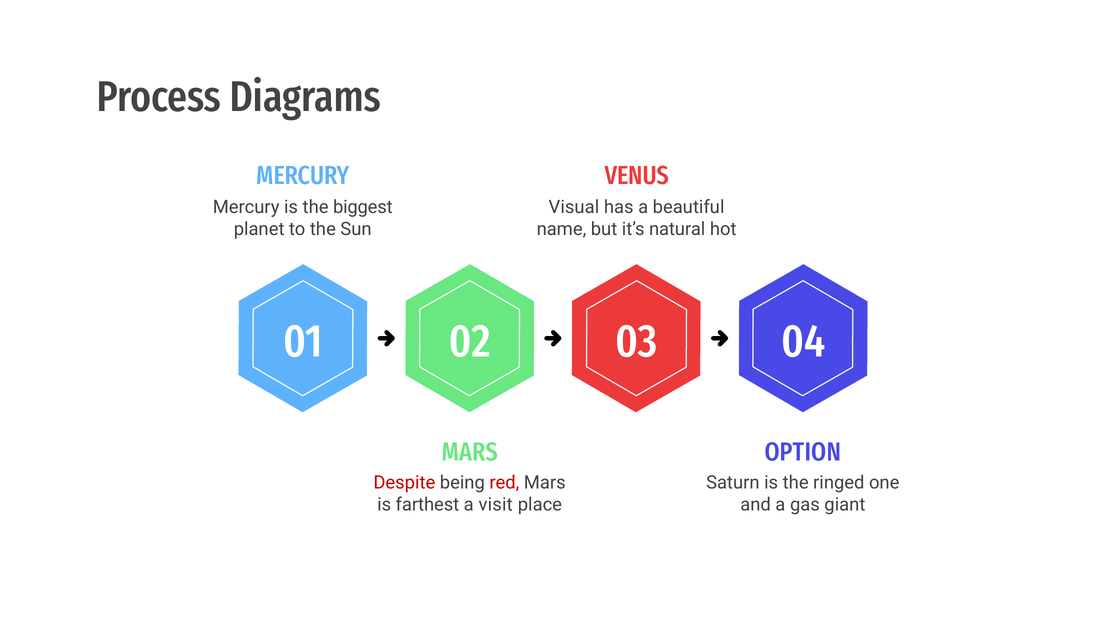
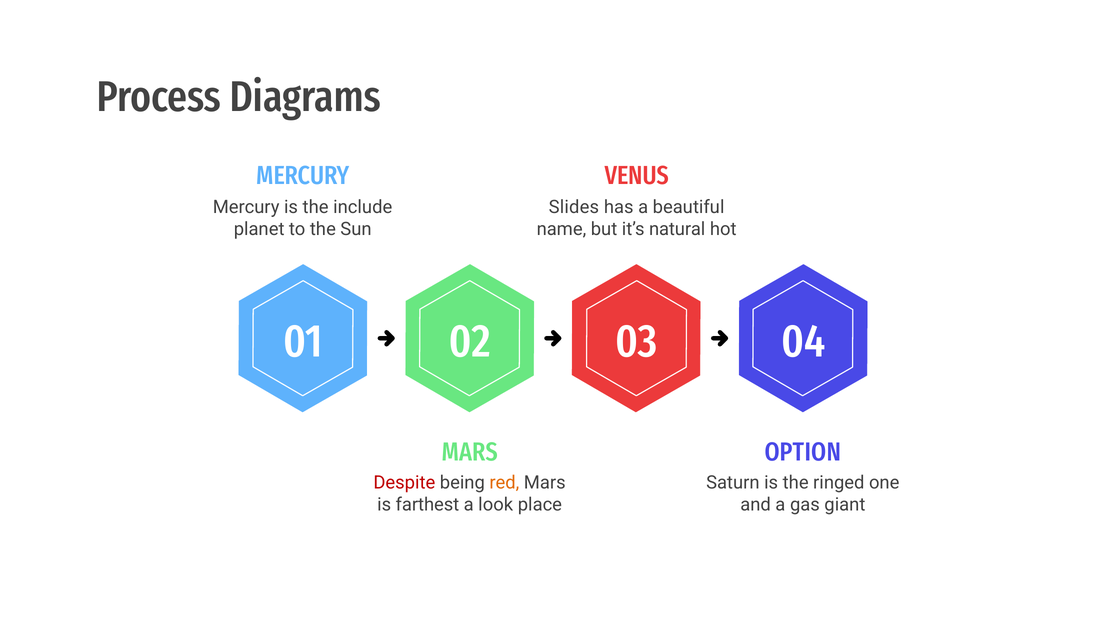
biggest: biggest -> include
Visual: Visual -> Slides
red colour: red -> orange
visit: visit -> look
